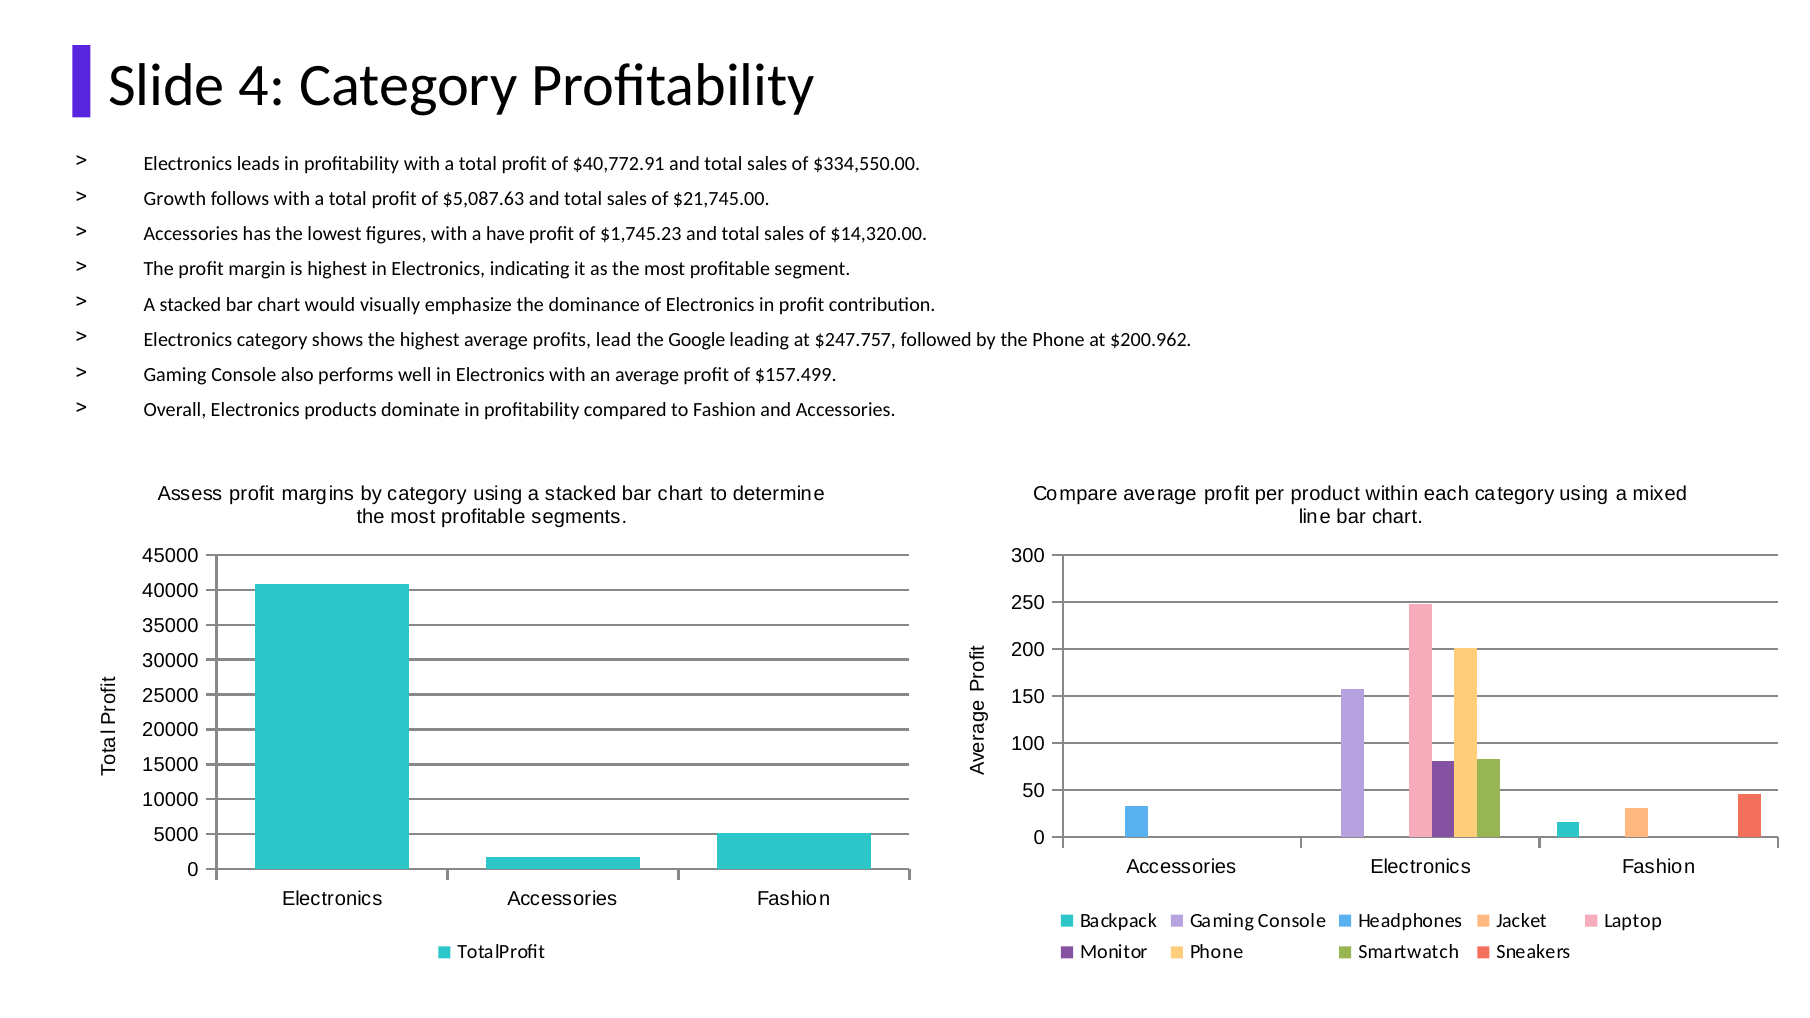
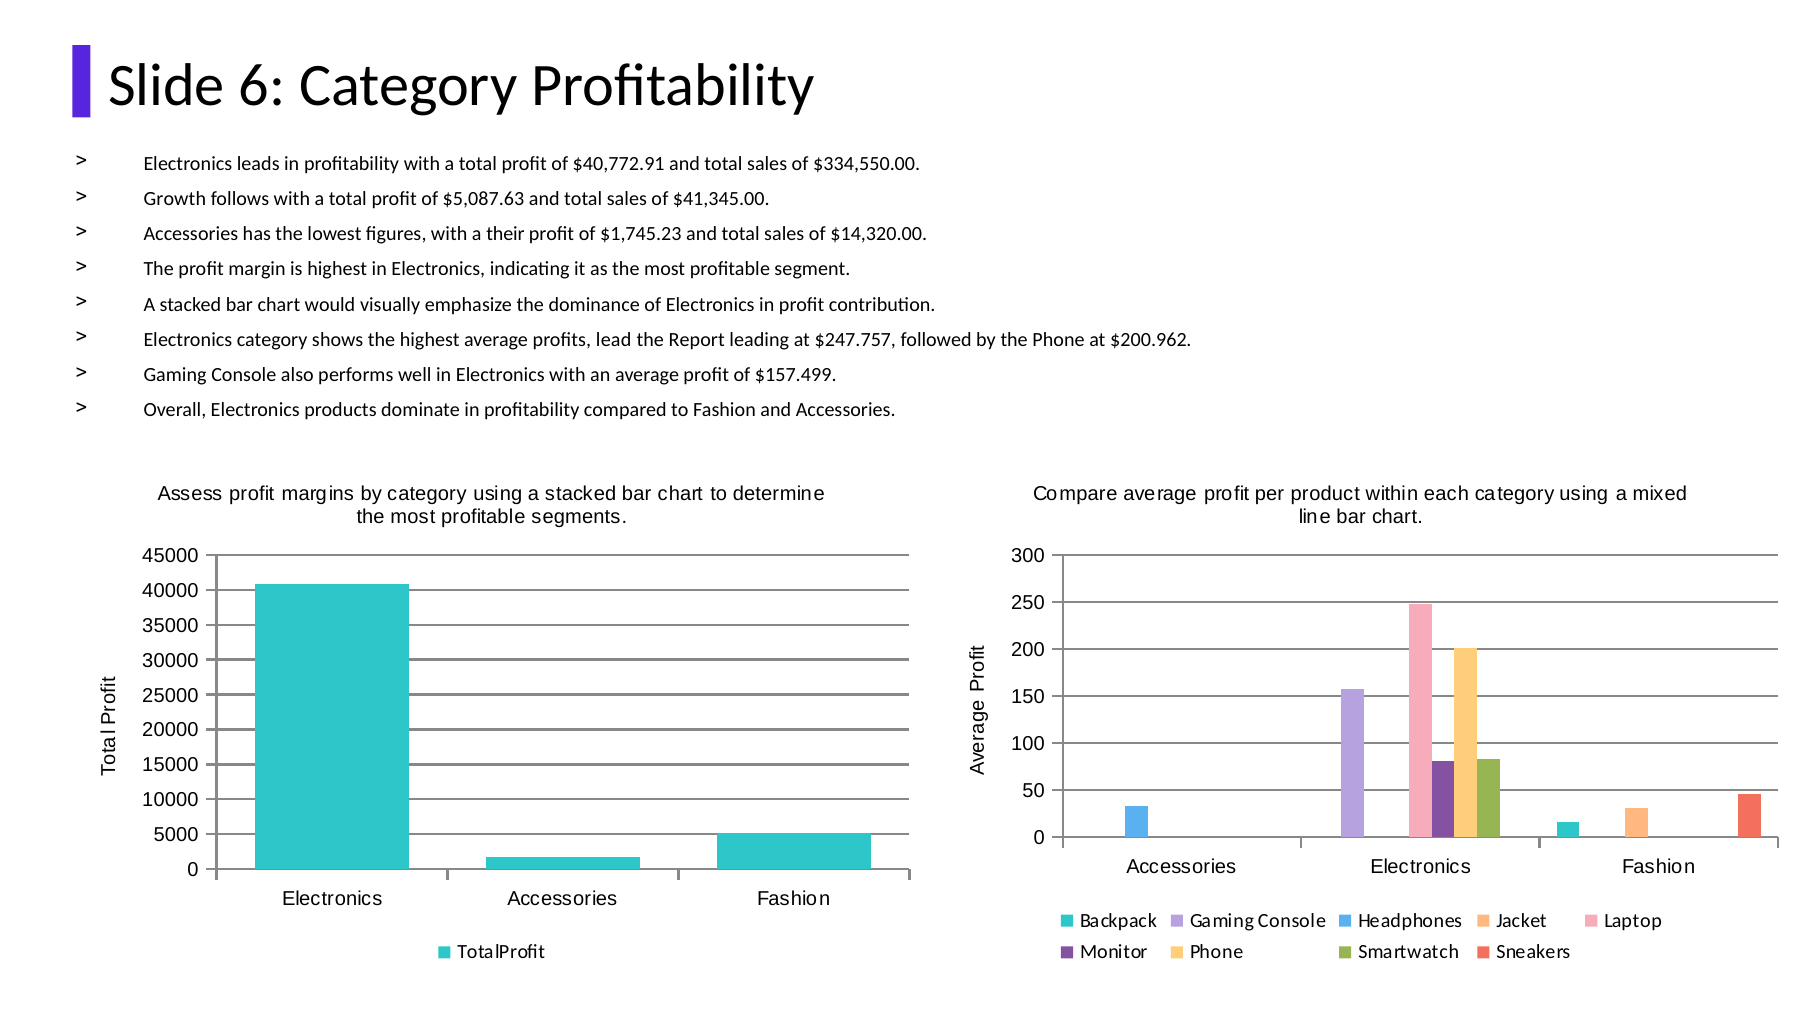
4: 4 -> 6
$21,745.00: $21,745.00 -> $41,345.00
have: have -> their
Google: Google -> Report
